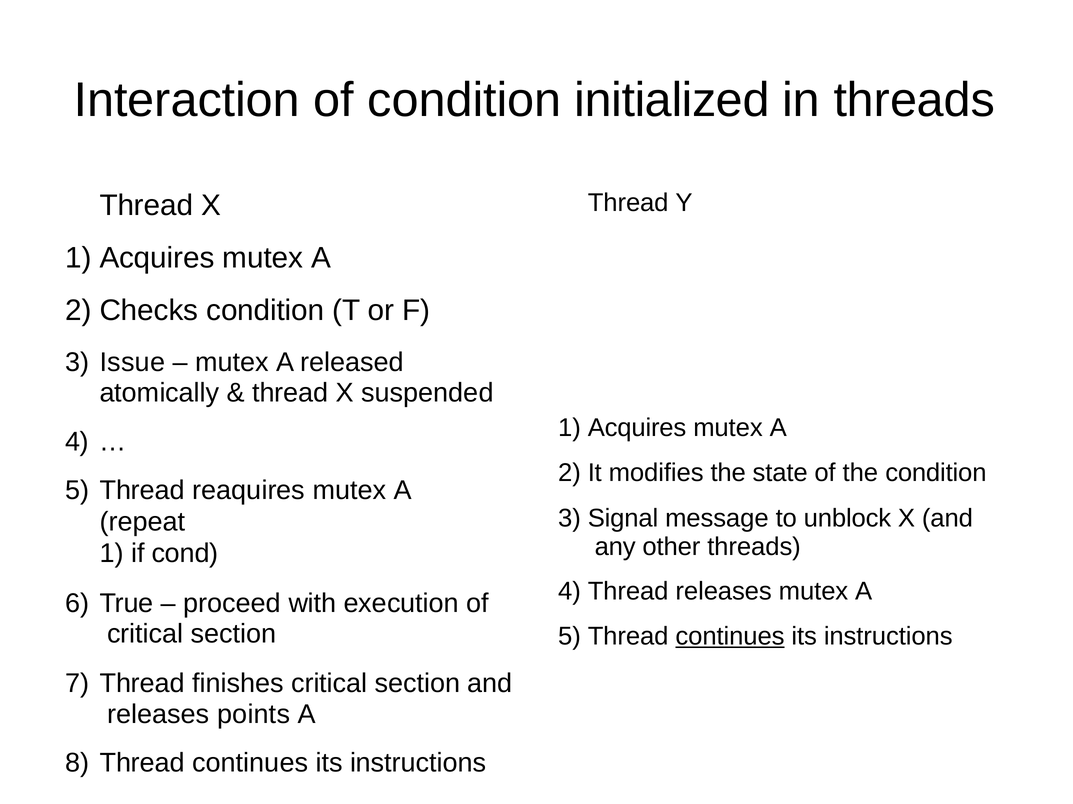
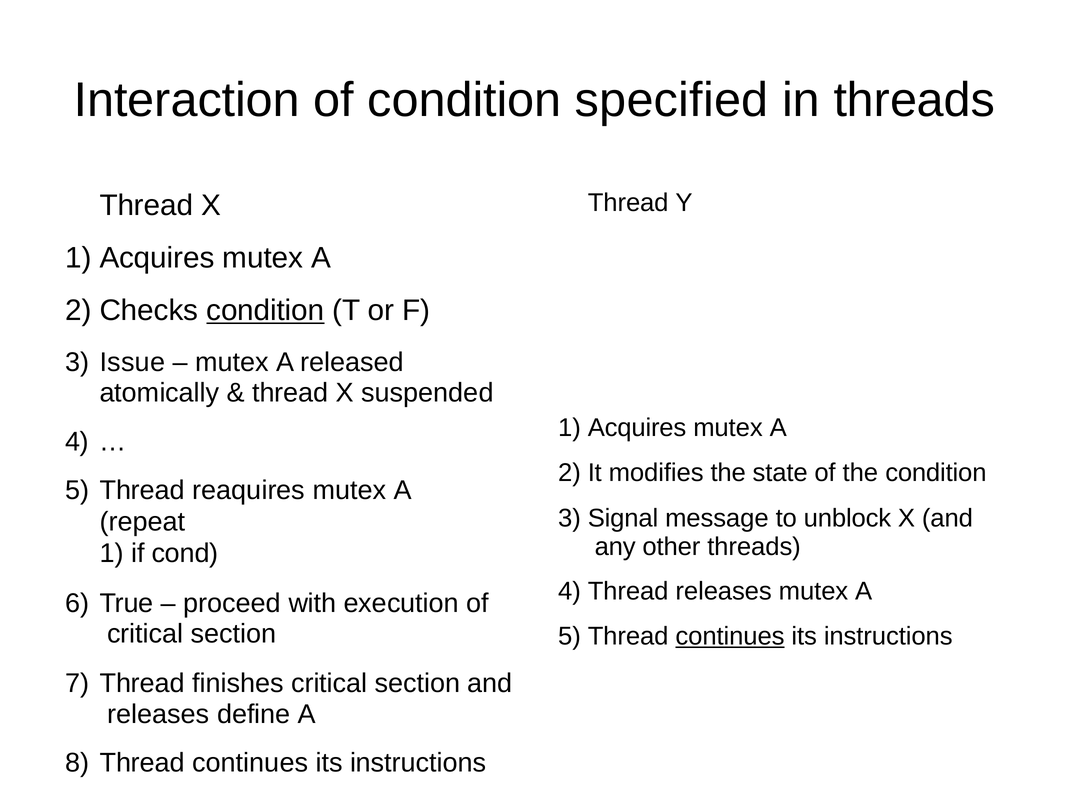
initialized: initialized -> specified
condition at (265, 311) underline: none -> present
points: points -> define
